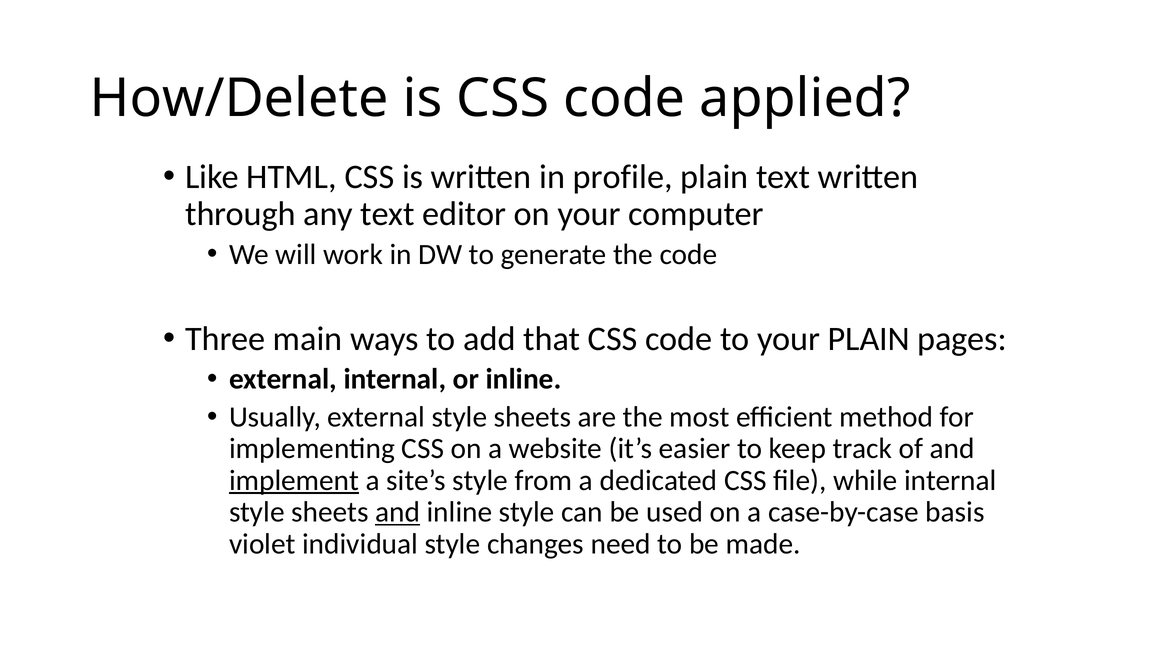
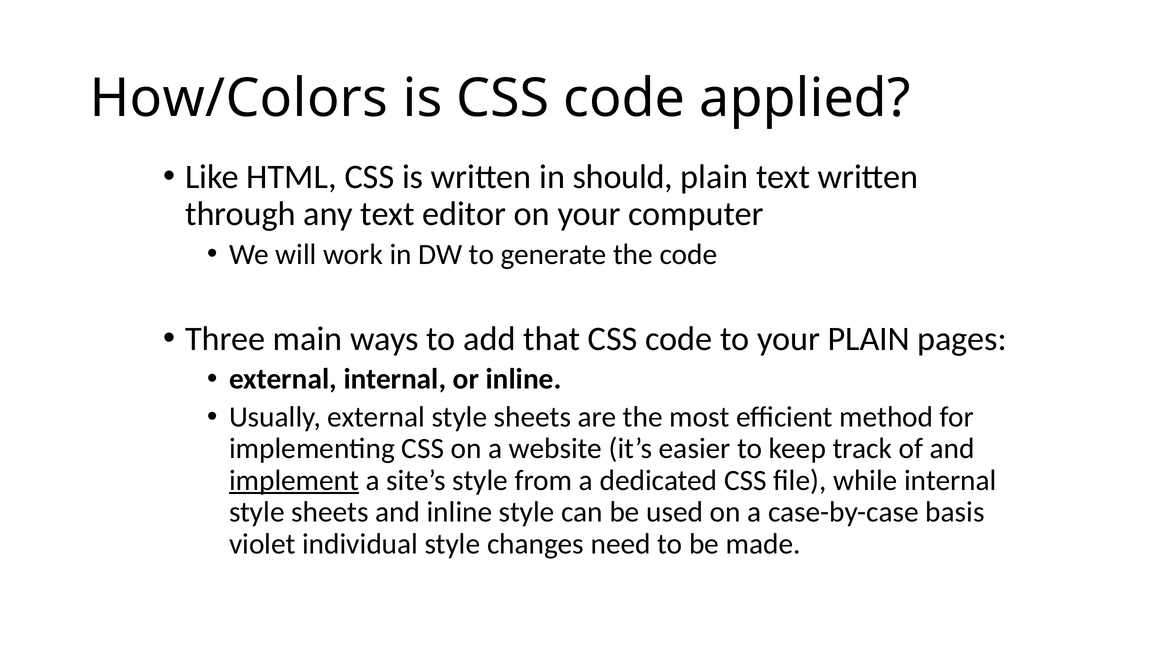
How/Delete: How/Delete -> How/Colors
profile: profile -> should
and at (398, 512) underline: present -> none
